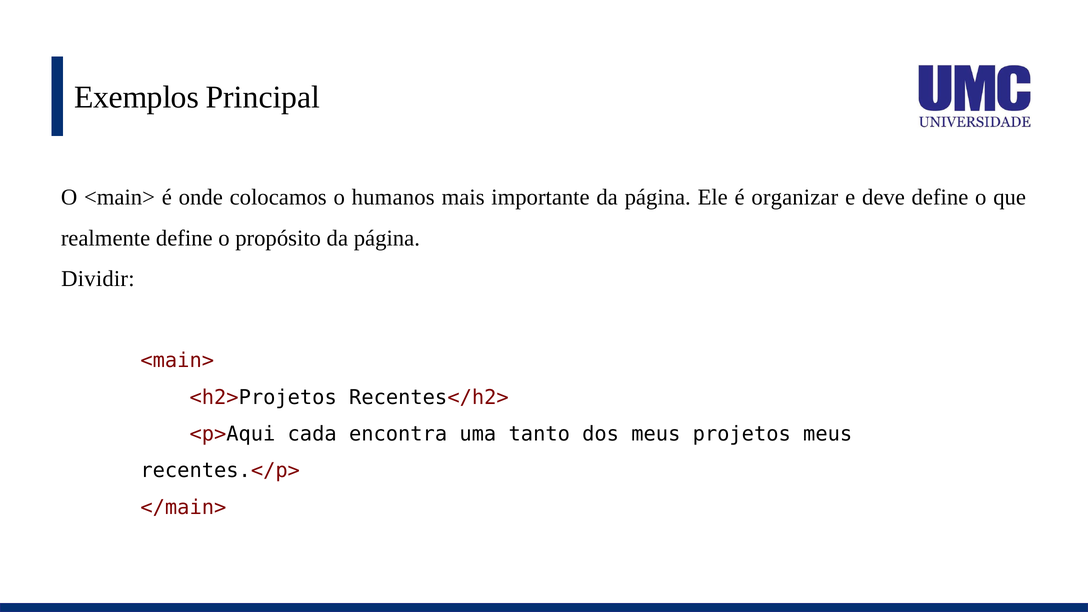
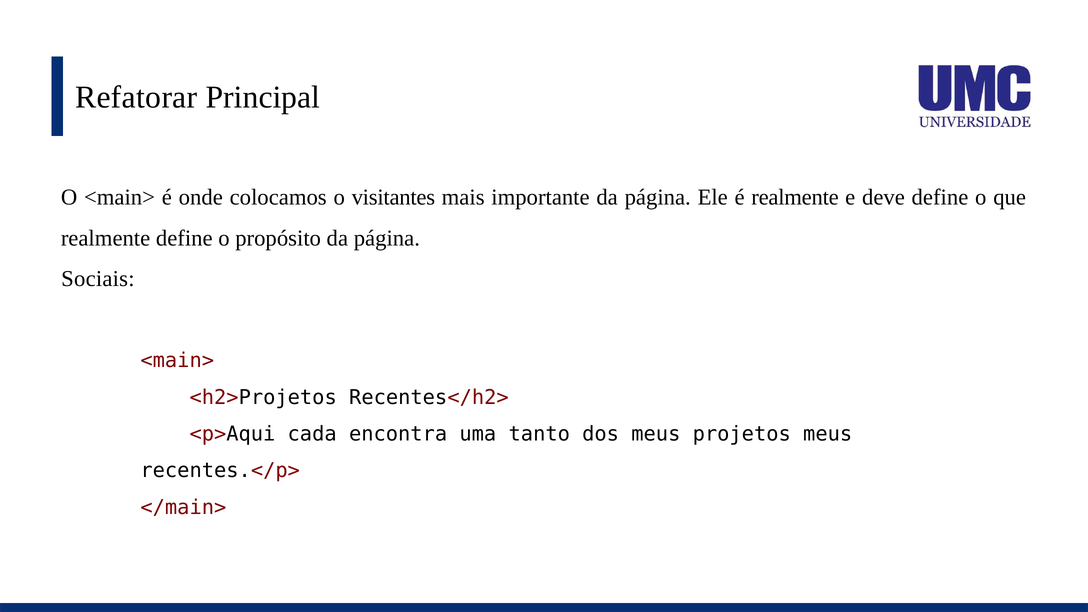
Exemplos: Exemplos -> Refatorar
humanos: humanos -> visitantes
é organizar: organizar -> realmente
Dividir: Dividir -> Sociais
